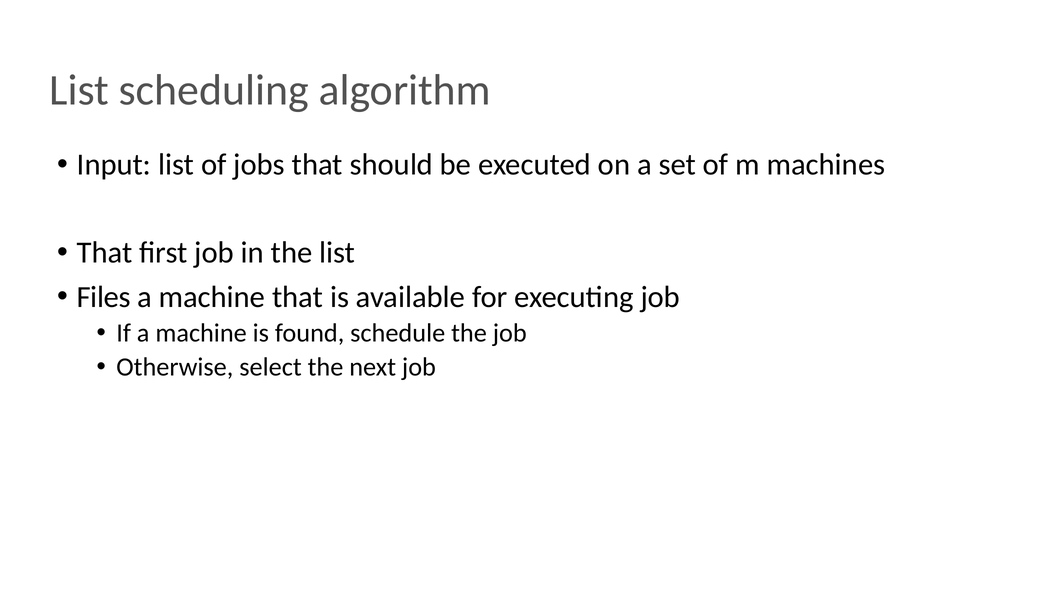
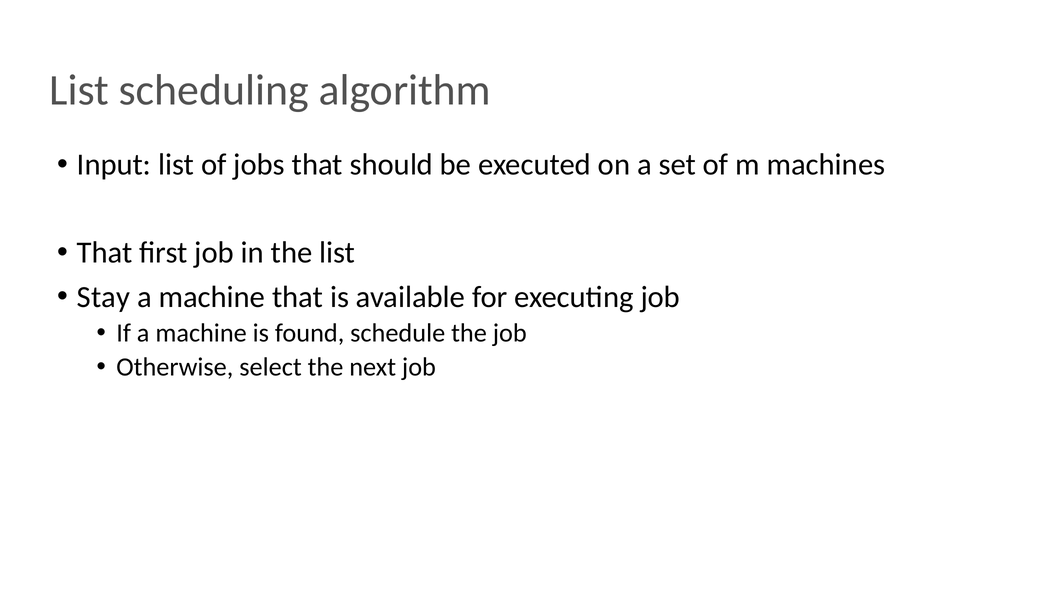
Files: Files -> Stay
